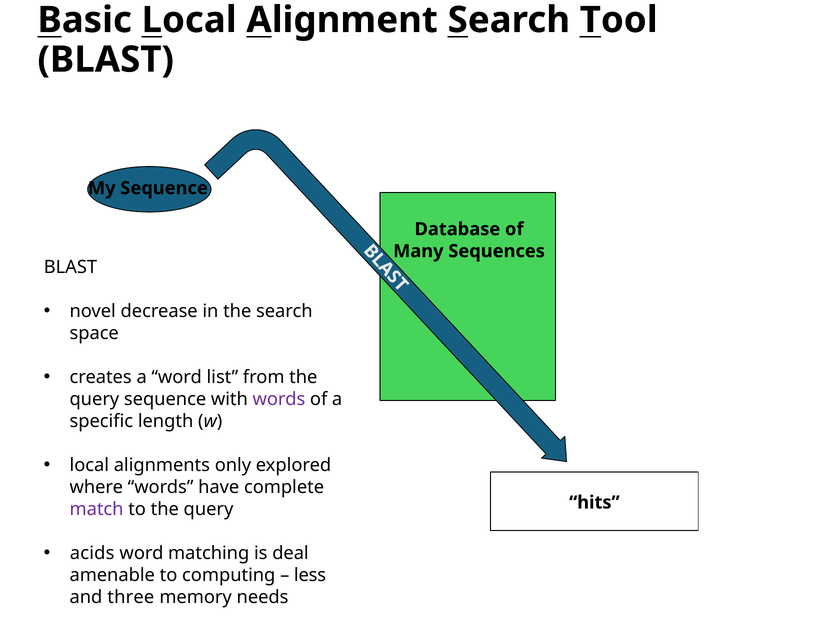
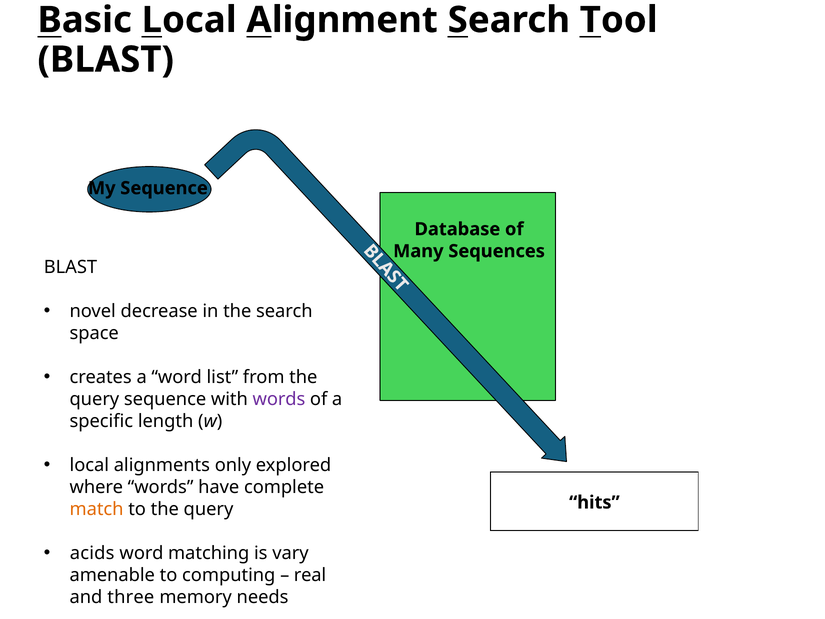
match colour: purple -> orange
deal: deal -> vary
less: less -> real
